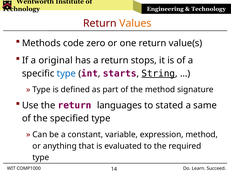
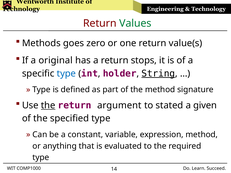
Values colour: orange -> green
code: code -> goes
starts: starts -> holder
the at (48, 106) underline: none -> present
languages: languages -> argument
same: same -> given
